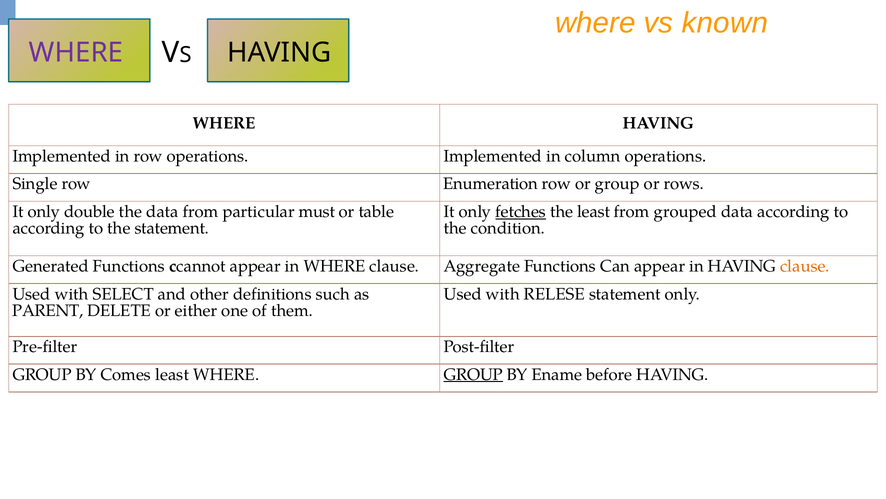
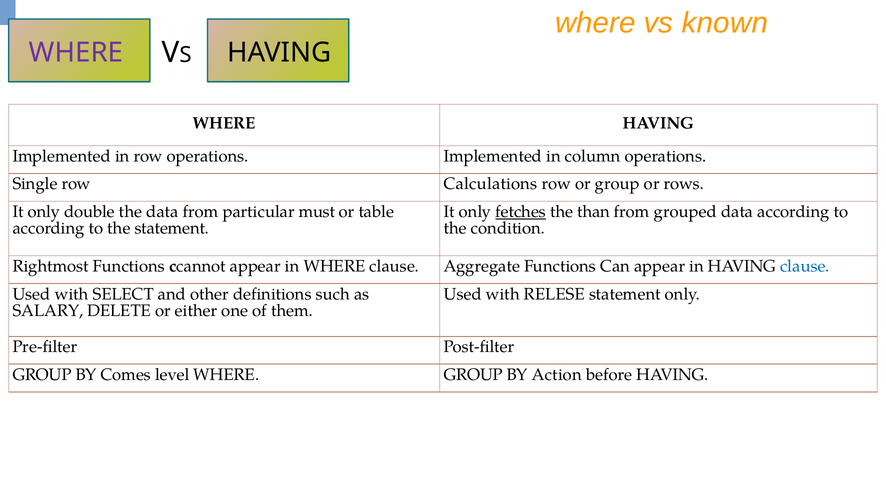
Enumeration: Enumeration -> Calculations
the least: least -> than
Generated: Generated -> Rightmost
clause at (805, 266) colour: orange -> blue
PARENT: PARENT -> SALARY
Comes least: least -> level
GROUP at (473, 374) underline: present -> none
Ename: Ename -> Action
